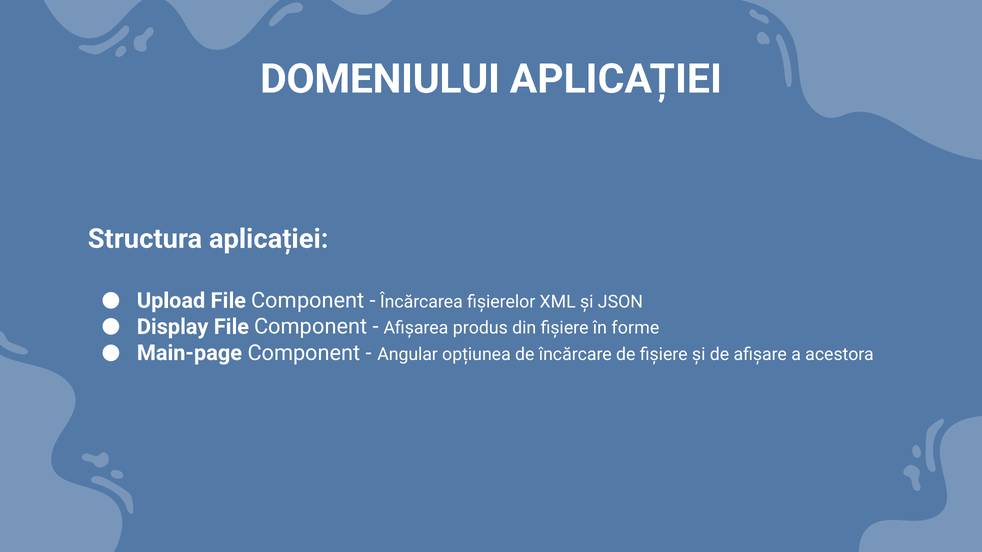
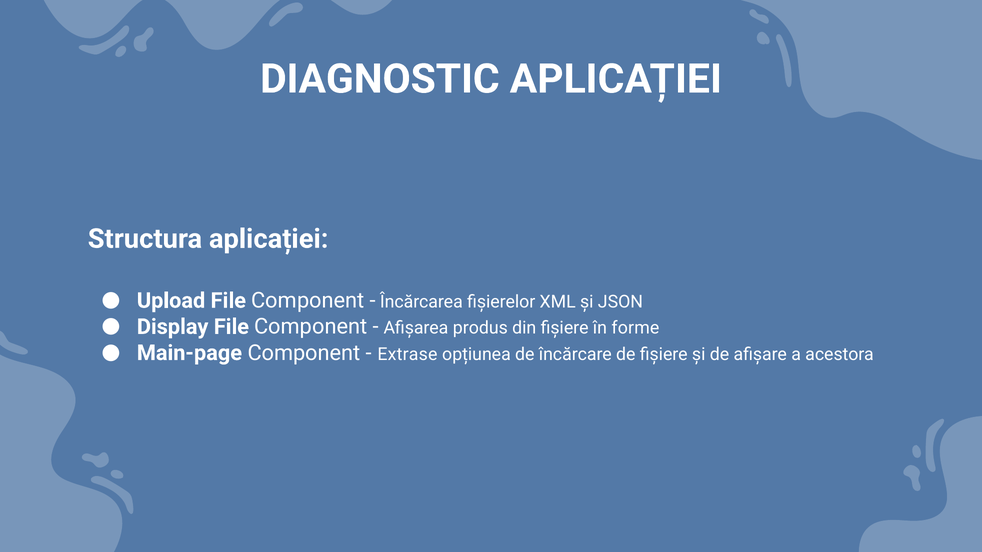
DOMENIULUI: DOMENIULUI -> DIAGNOSTIC
Angular: Angular -> Extrase
